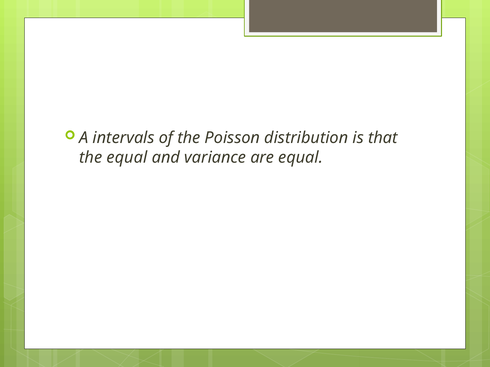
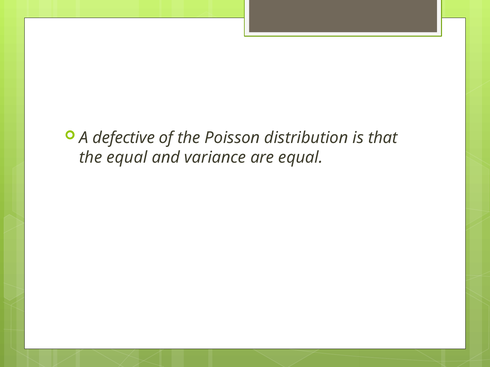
intervals: intervals -> defective
